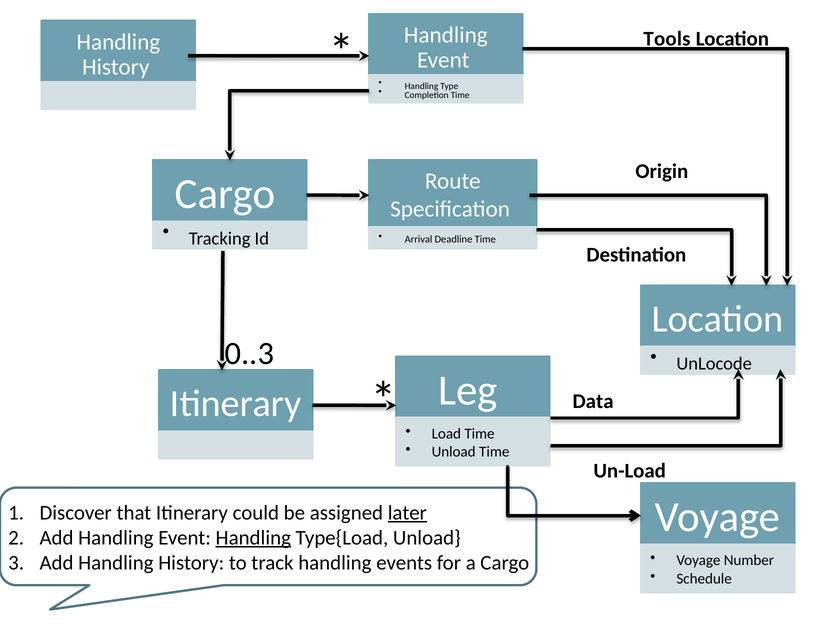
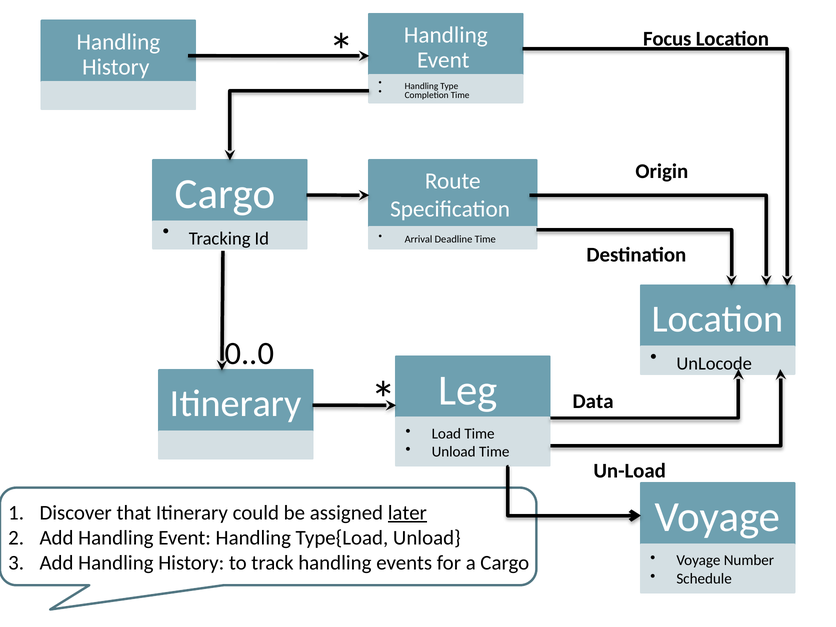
Tools: Tools -> Focus
0..3: 0..3 -> 0..0
Handling at (253, 538) underline: present -> none
